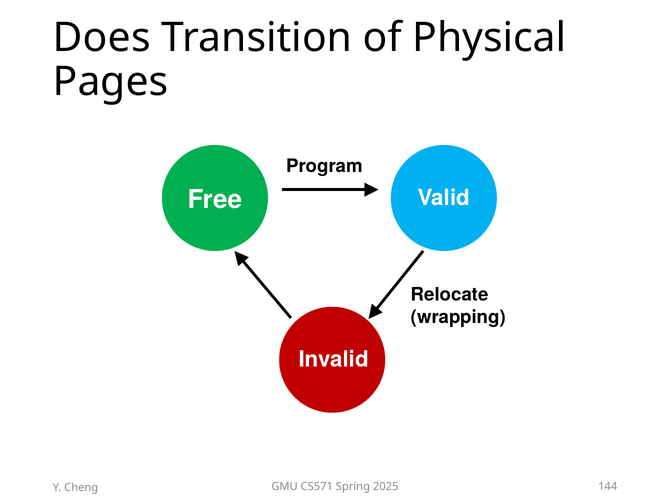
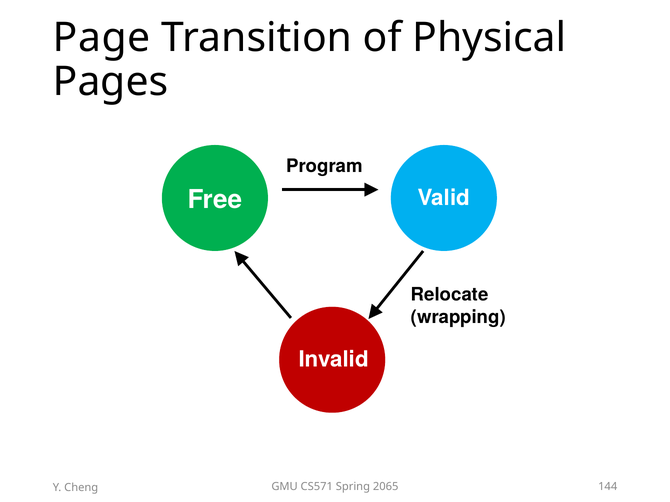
Does: Does -> Page
2025: 2025 -> 2065
